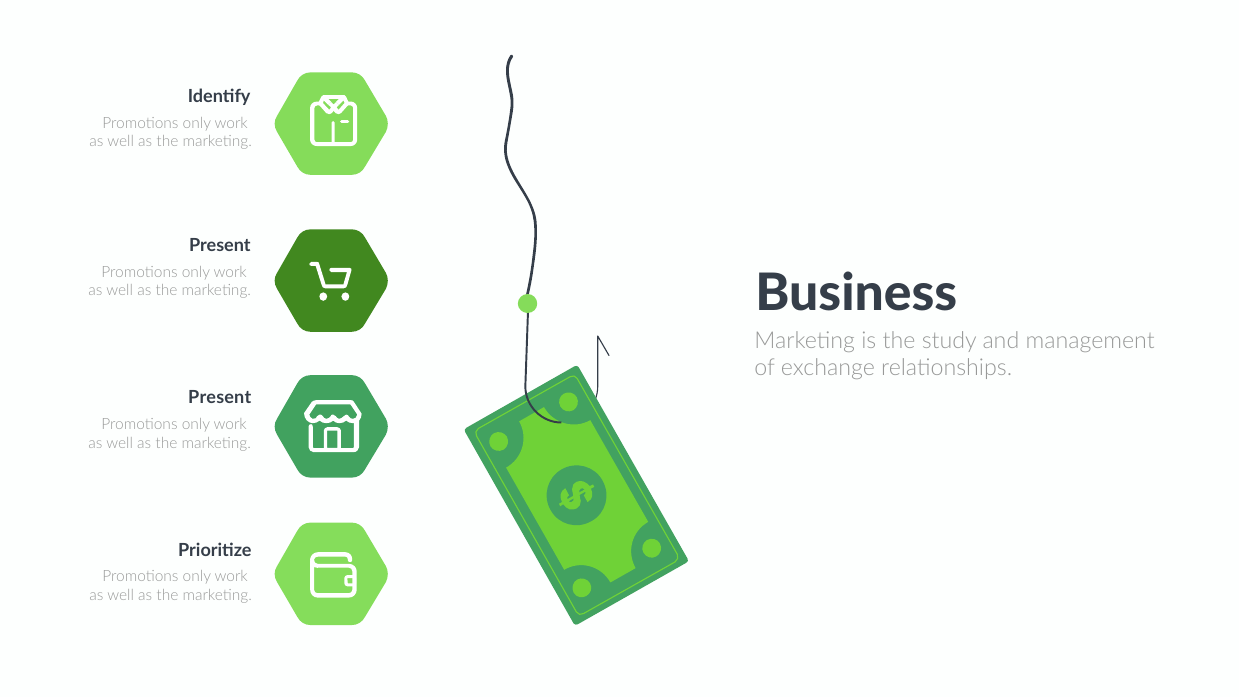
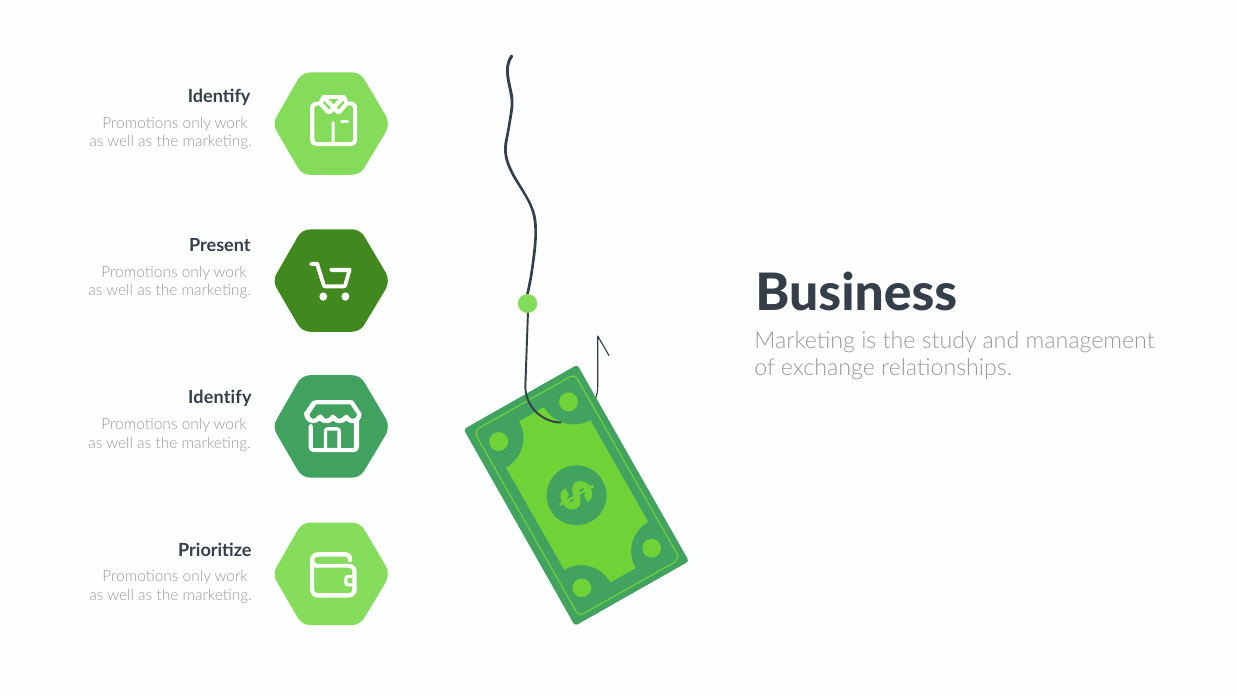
Present at (220, 398): Present -> Identify
